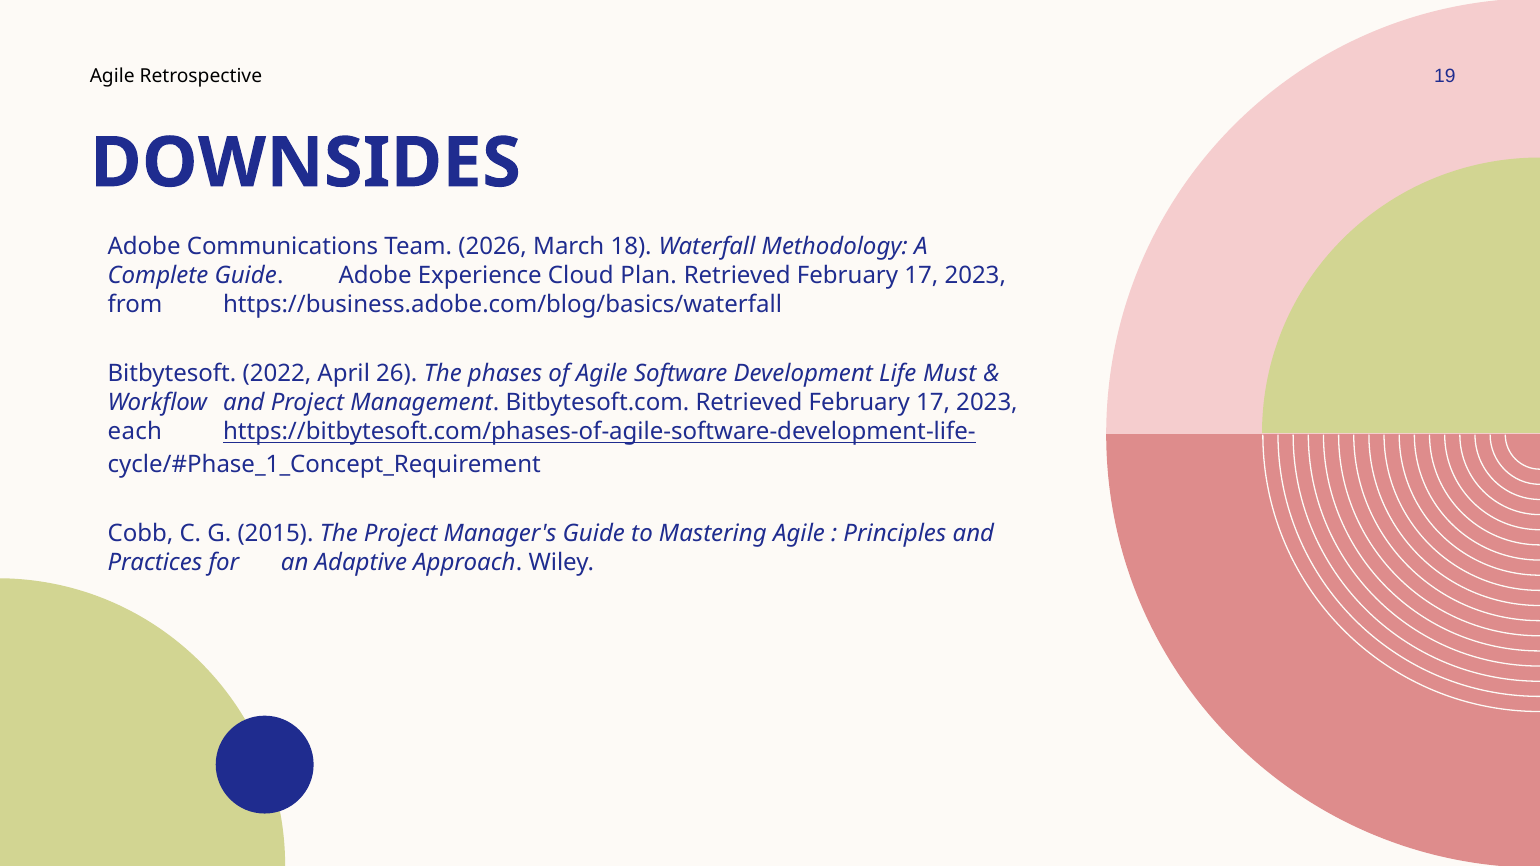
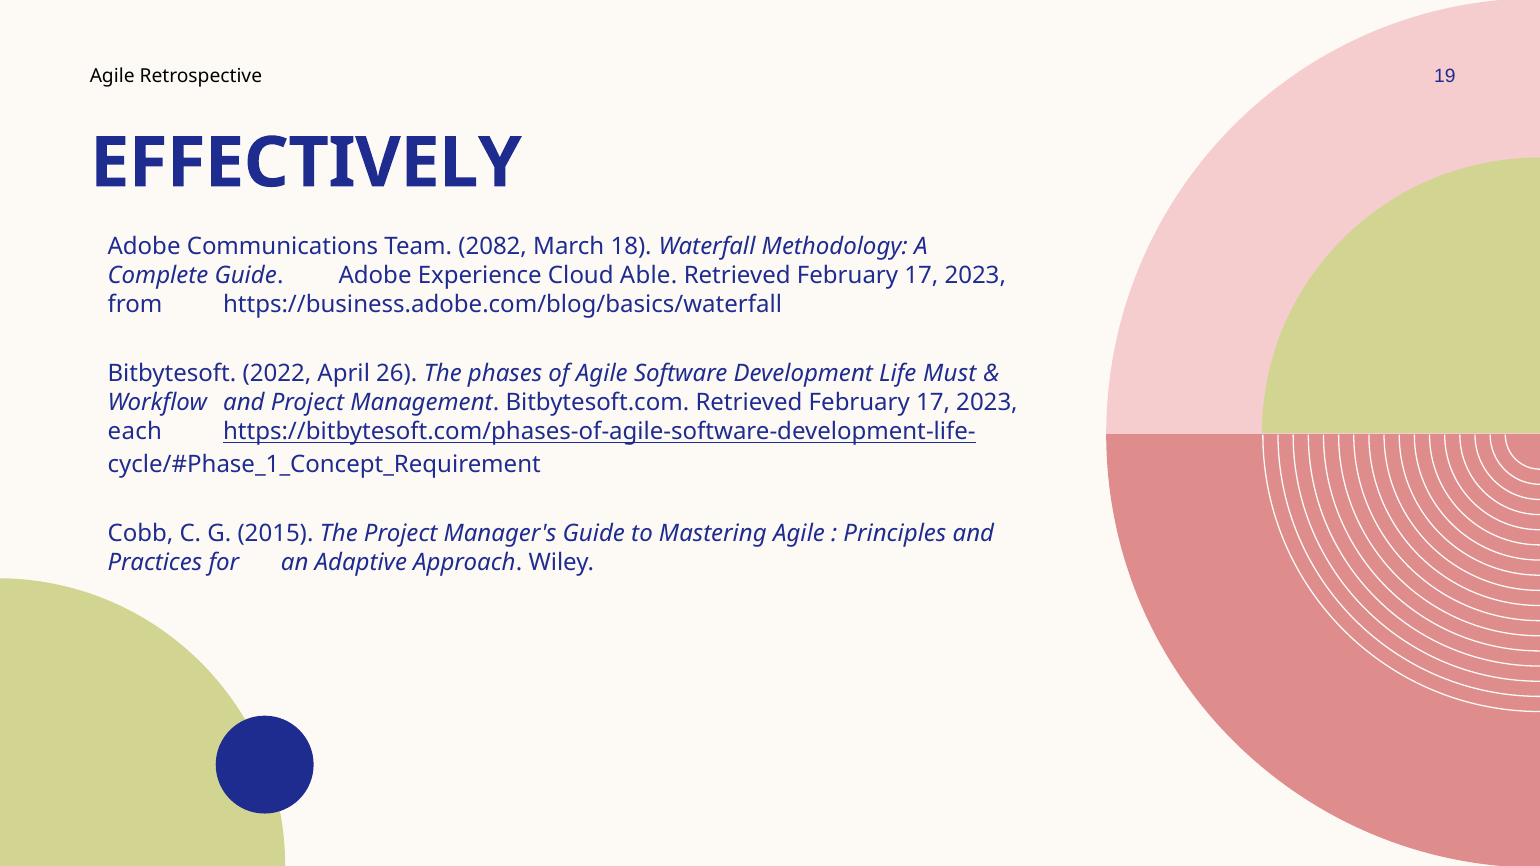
DOWNSIDES: DOWNSIDES -> EFFECTIVELY
2026: 2026 -> 2082
Plan: Plan -> Able
